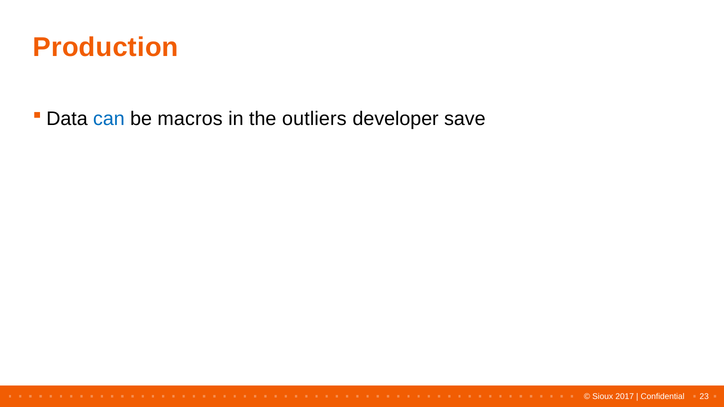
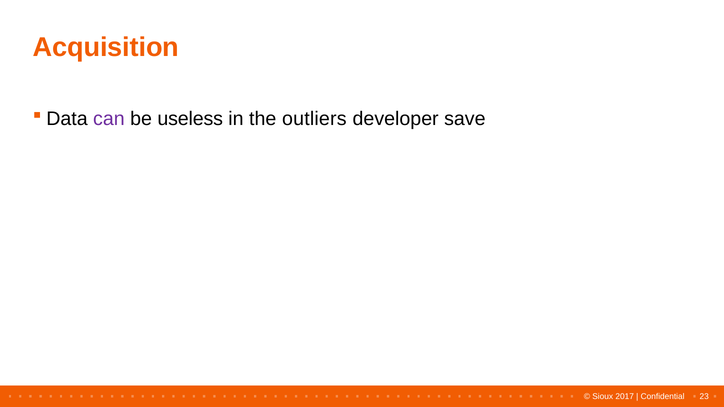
Production: Production -> Acquisition
can colour: blue -> purple
macros: macros -> useless
